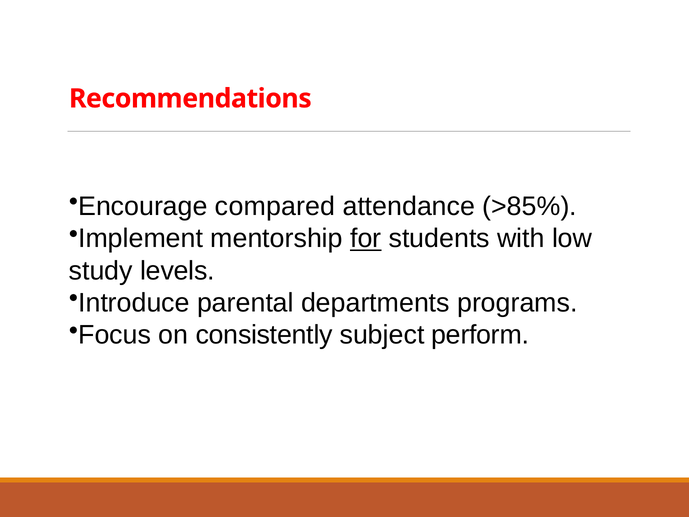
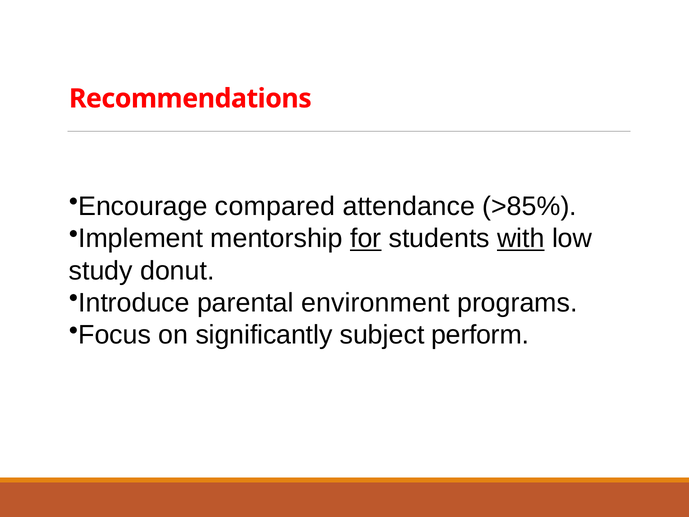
with underline: none -> present
levels: levels -> donut
departments: departments -> environment
consistently: consistently -> significantly
